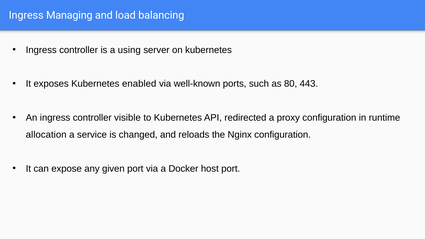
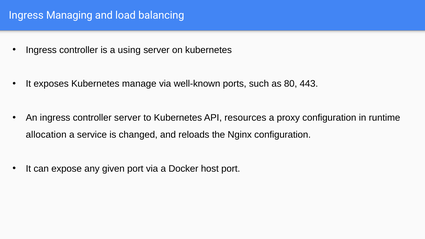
enabled: enabled -> manage
controller visible: visible -> server
redirected: redirected -> resources
